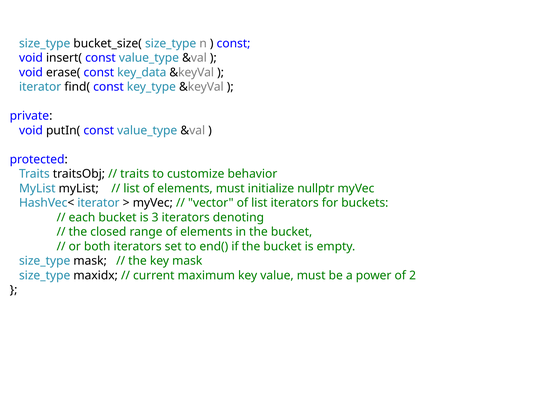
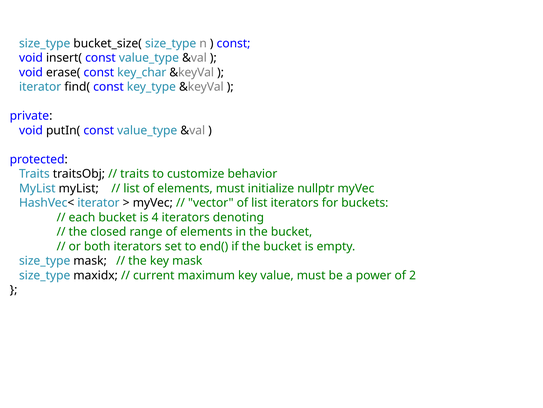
key_data: key_data -> key_char
3: 3 -> 4
